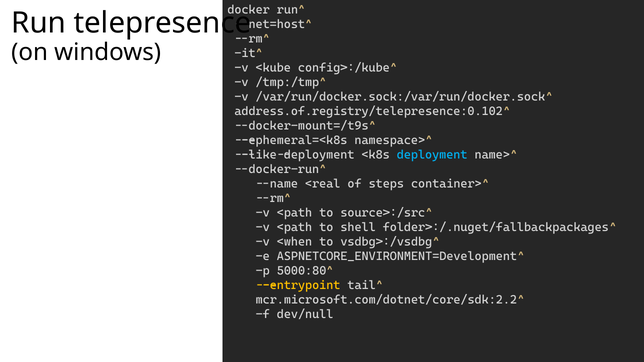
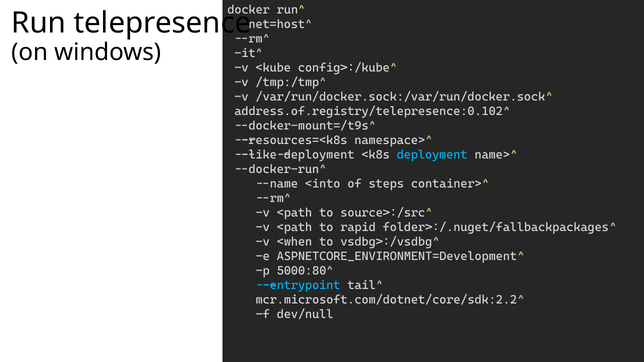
--ephemeral=<k8s: --ephemeral=<k8s -> --resources=<k8s
<real: <real -> <into
shell: shell -> rapid
--entrypoint colour: yellow -> light blue
